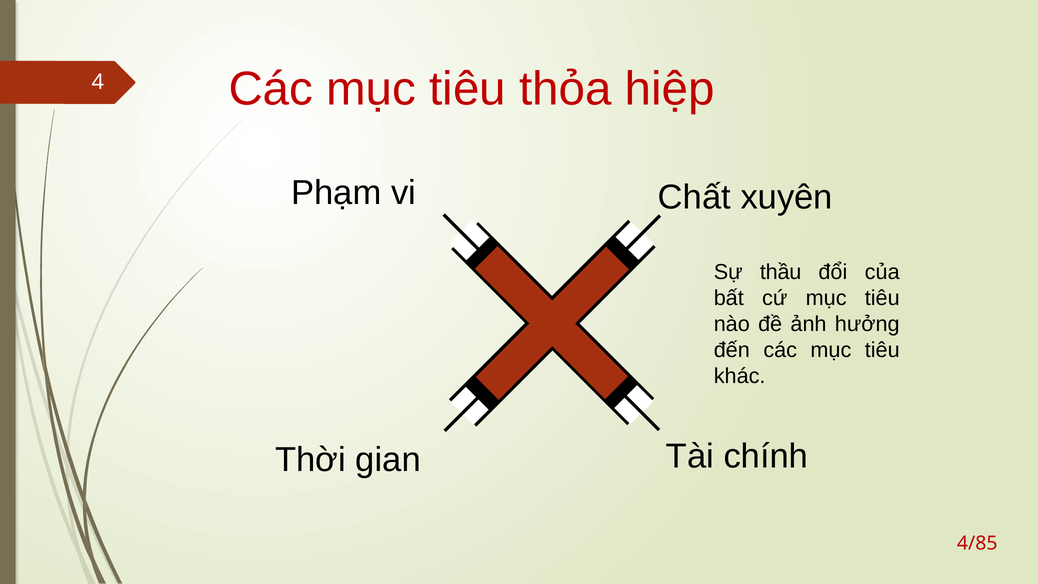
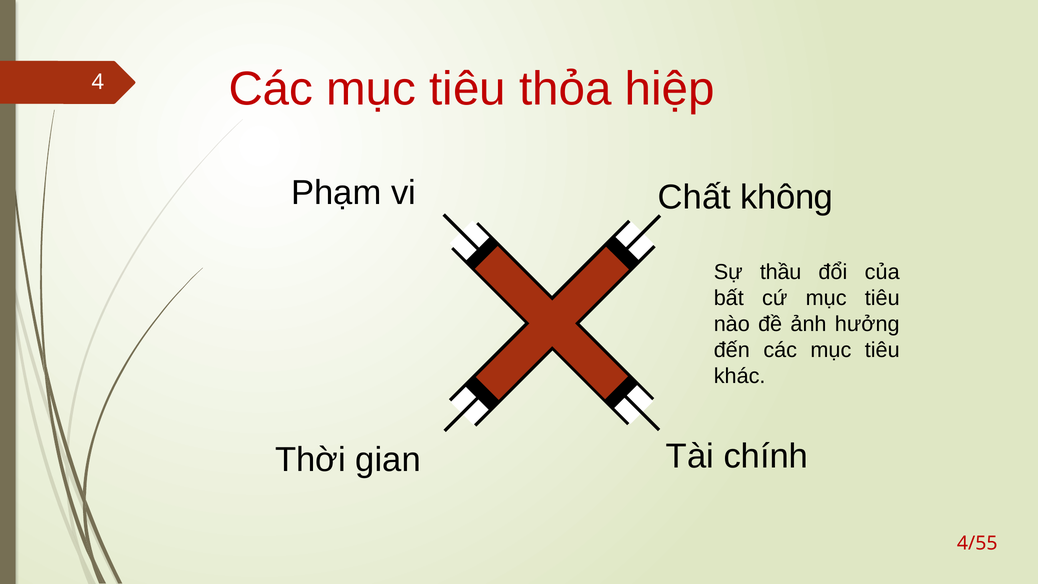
xuyên: xuyên -> không
4/85: 4/85 -> 4/55
